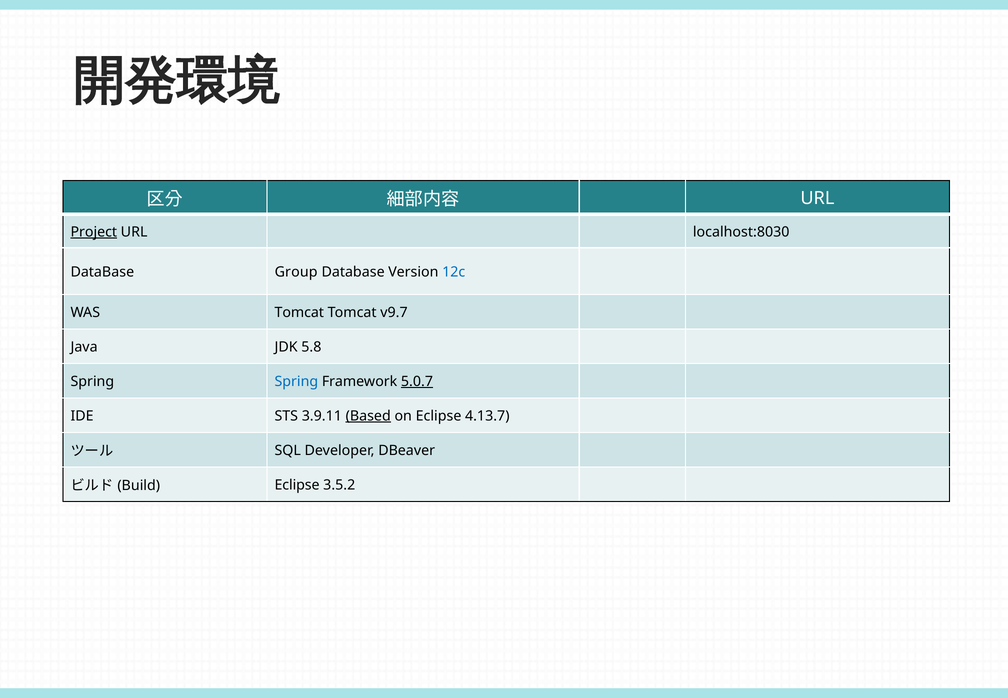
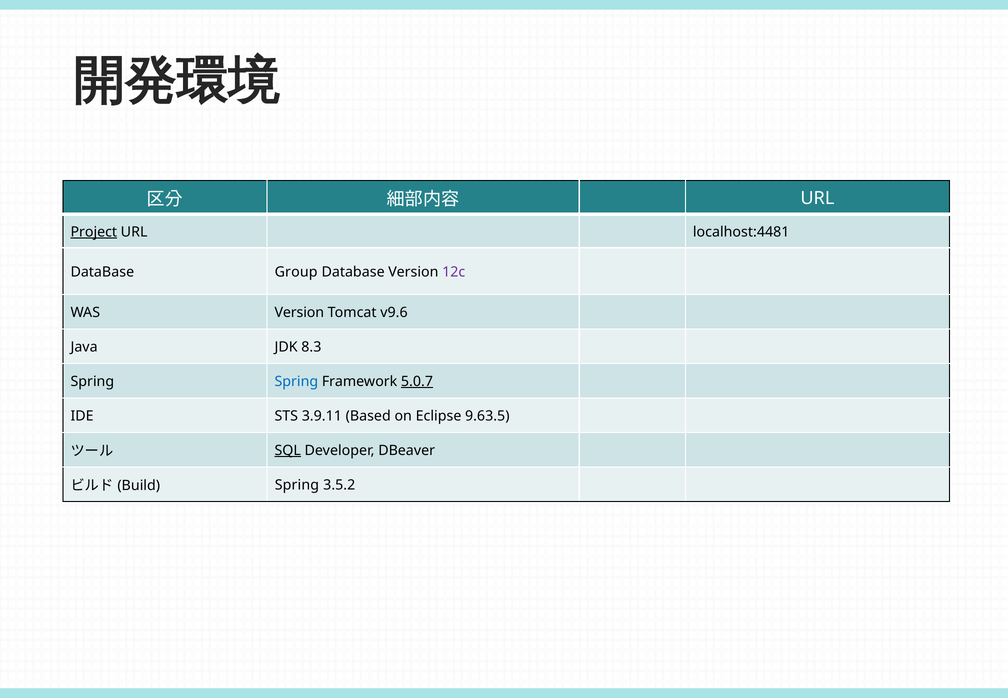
localhost:8030: localhost:8030 -> localhost:4481
12c colour: blue -> purple
WAS Tomcat: Tomcat -> Version
v9.7: v9.7 -> v9.6
5.8: 5.8 -> 8.3
Based underline: present -> none
4.13.7: 4.13.7 -> 9.63.5
SQL underline: none -> present
Eclipse at (297, 485): Eclipse -> Spring
